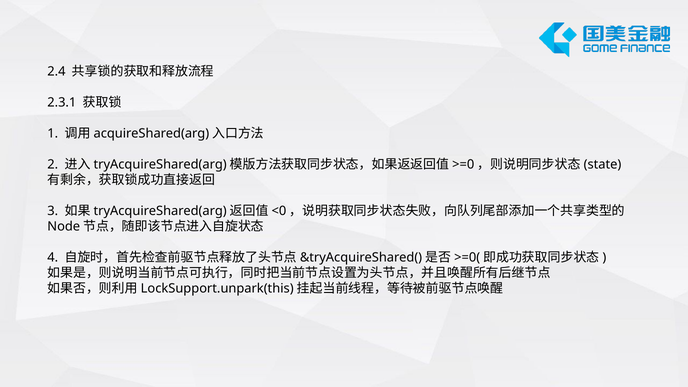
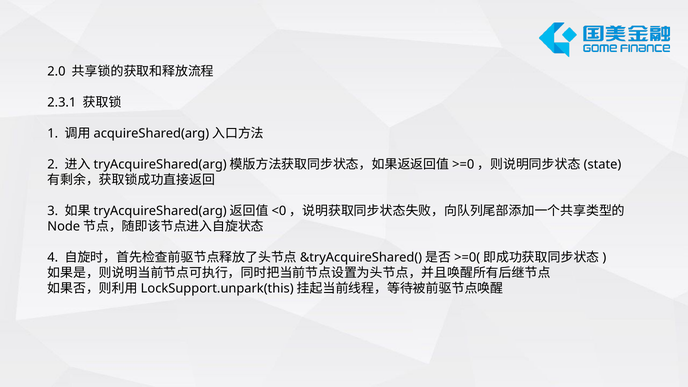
2.4: 2.4 -> 2.0
